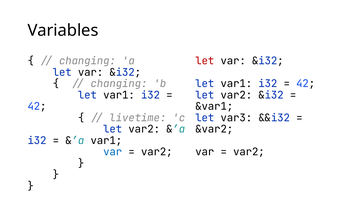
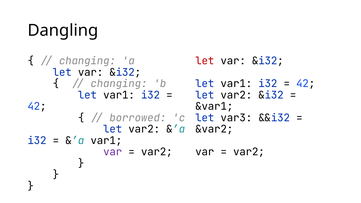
Variables: Variables -> Dangling
livetime: livetime -> borrowed
var at (113, 152) colour: blue -> purple
